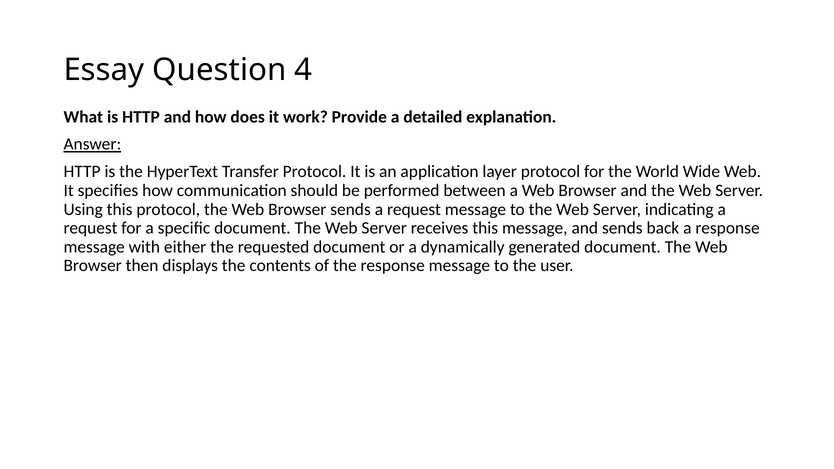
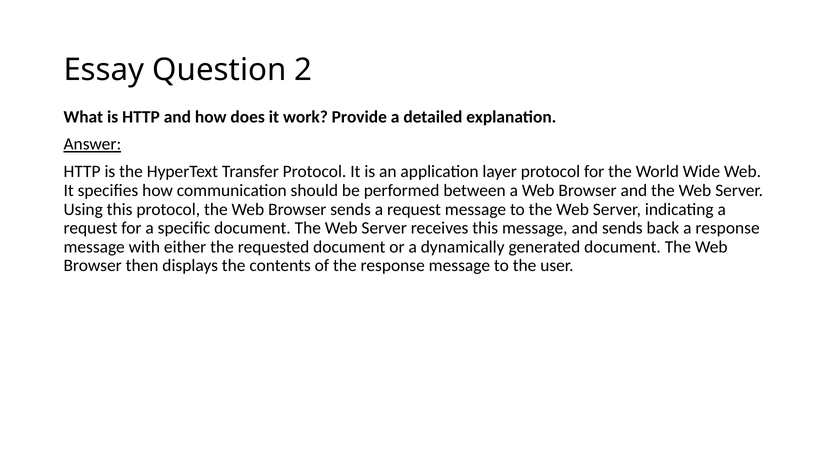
4: 4 -> 2
